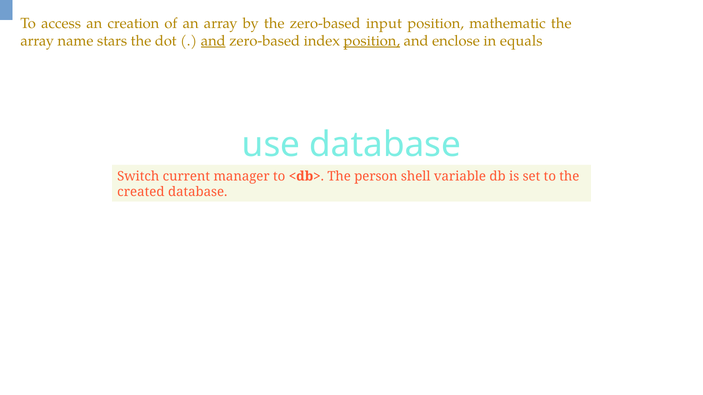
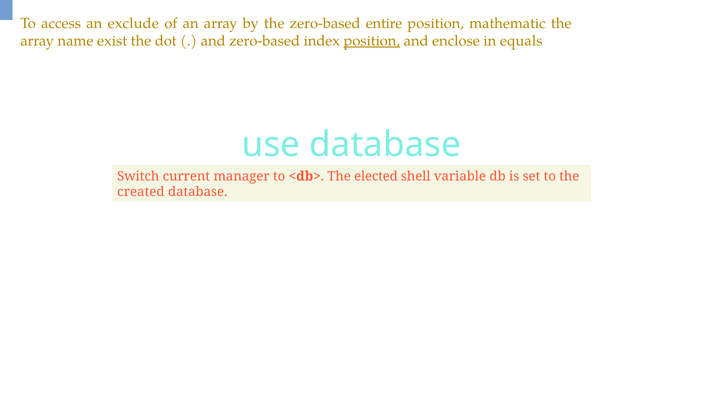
creation: creation -> exclude
input: input -> entire
stars: stars -> exist
and at (213, 41) underline: present -> none
person: person -> elected
